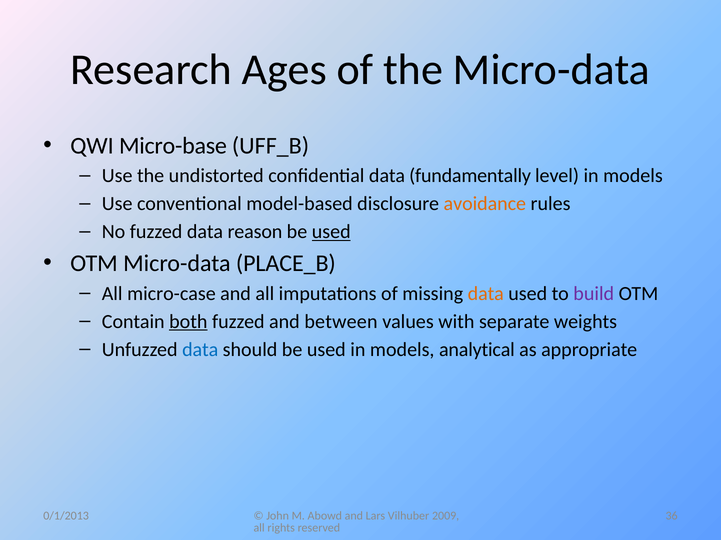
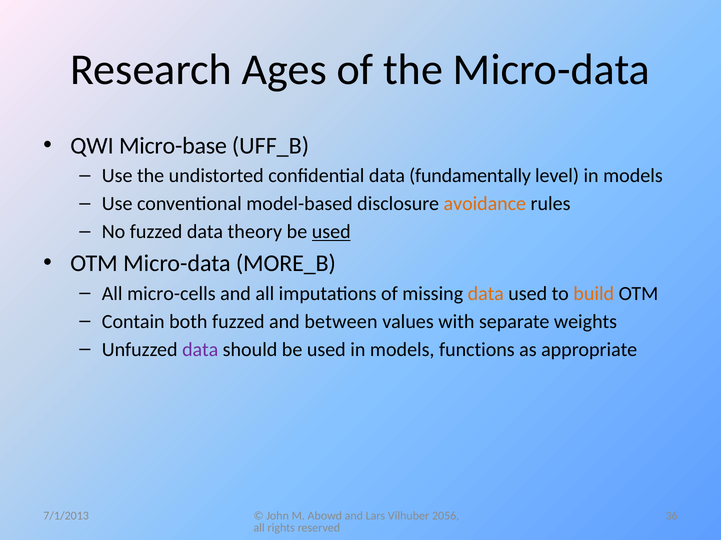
reason: reason -> theory
PLACE_B: PLACE_B -> MORE_B
micro-case: micro-case -> micro-cells
build colour: purple -> orange
both underline: present -> none
data at (200, 350) colour: blue -> purple
analytical: analytical -> functions
2009: 2009 -> 2056
0/1/2013: 0/1/2013 -> 7/1/2013
